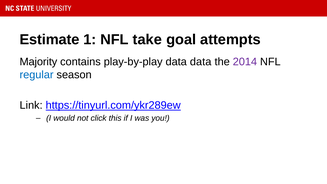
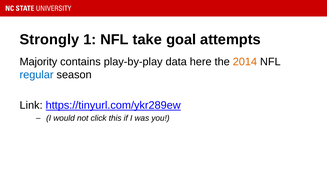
Estimate: Estimate -> Strongly
data data: data -> here
2014 colour: purple -> orange
